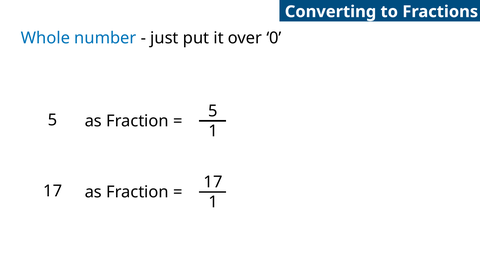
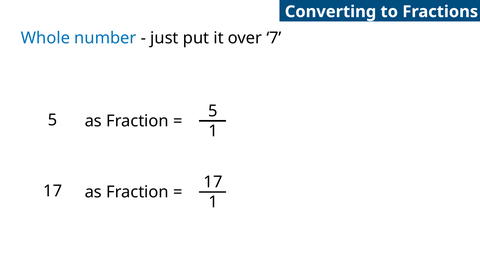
0: 0 -> 7
